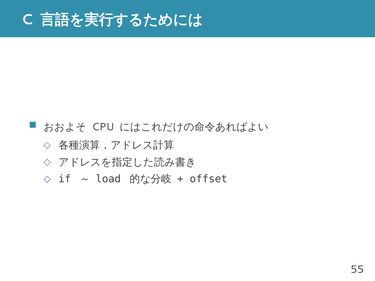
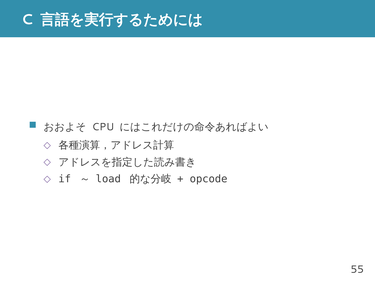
offset: offset -> opcode
